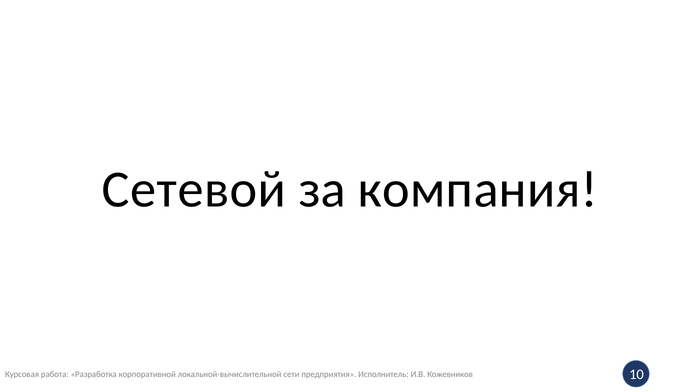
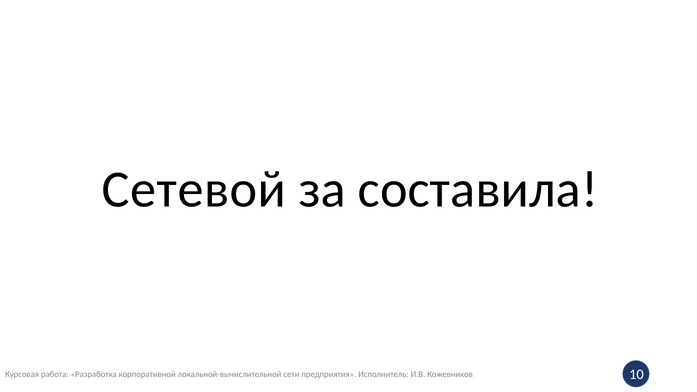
компания: компания -> составила
